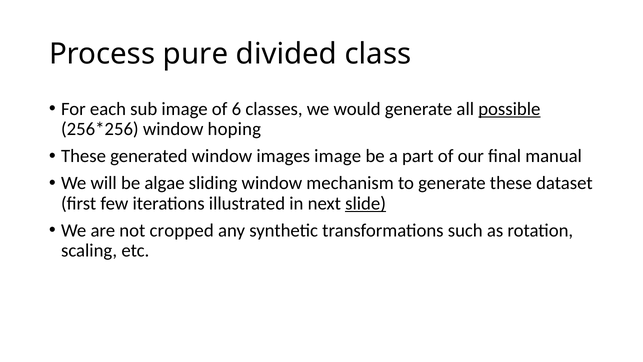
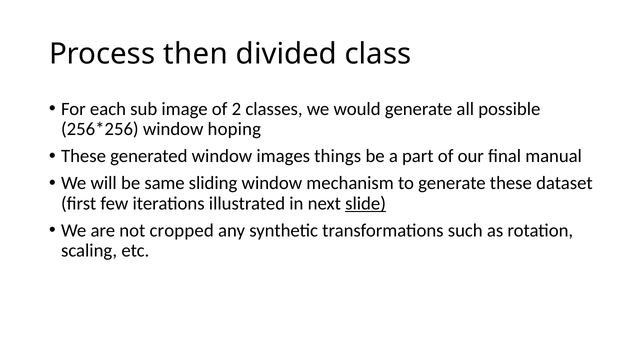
pure: pure -> then
6: 6 -> 2
possible underline: present -> none
images image: image -> things
algae: algae -> same
